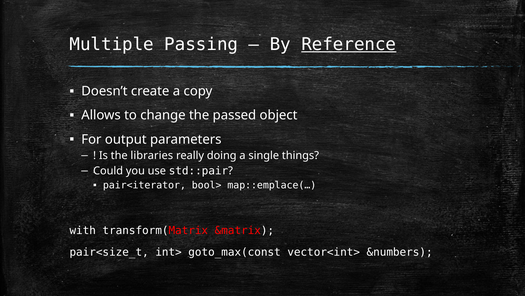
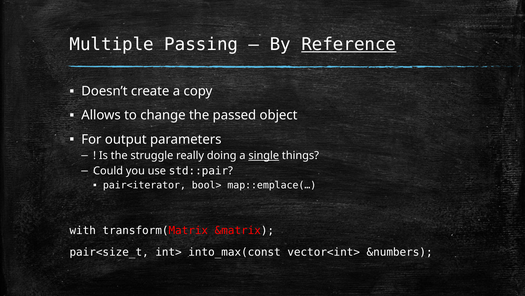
libraries: libraries -> struggle
single underline: none -> present
goto_max(const: goto_max(const -> into_max(const
